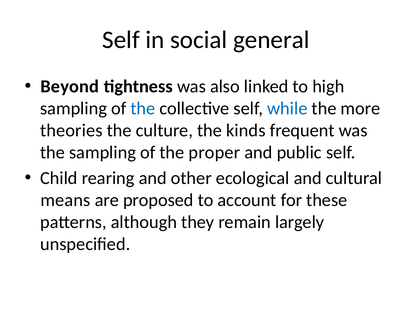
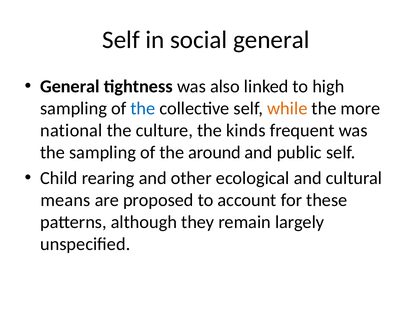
Beyond at (70, 86): Beyond -> General
while colour: blue -> orange
theories: theories -> national
proper: proper -> around
